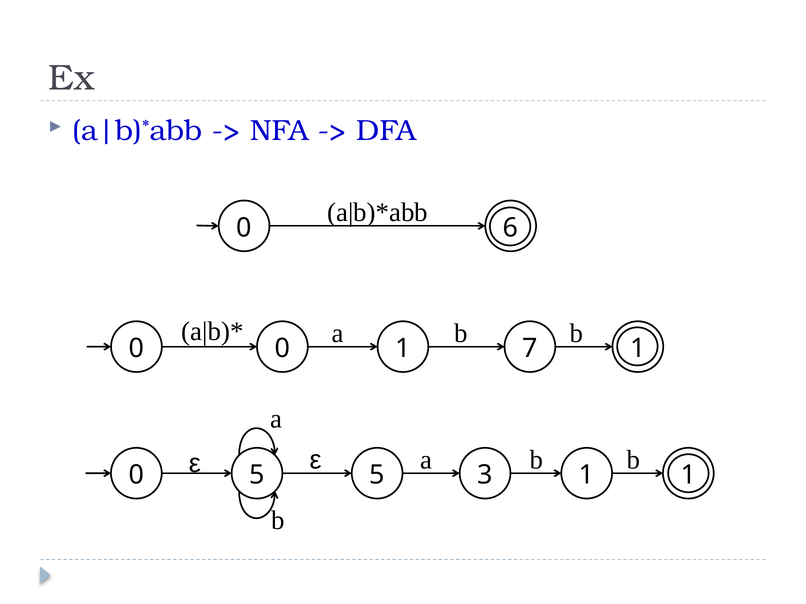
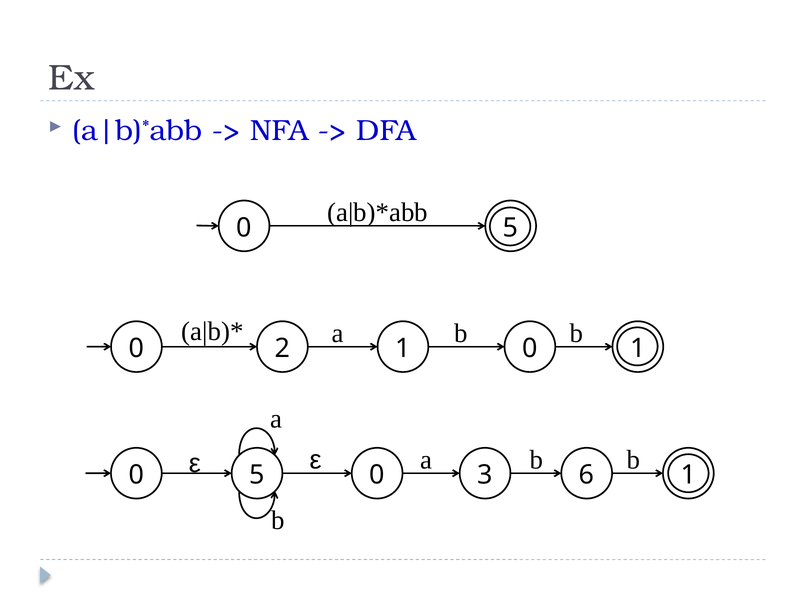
0 6: 6 -> 5
0 0: 0 -> 2
1 7: 7 -> 0
0 5: 5 -> 0
3 1: 1 -> 6
